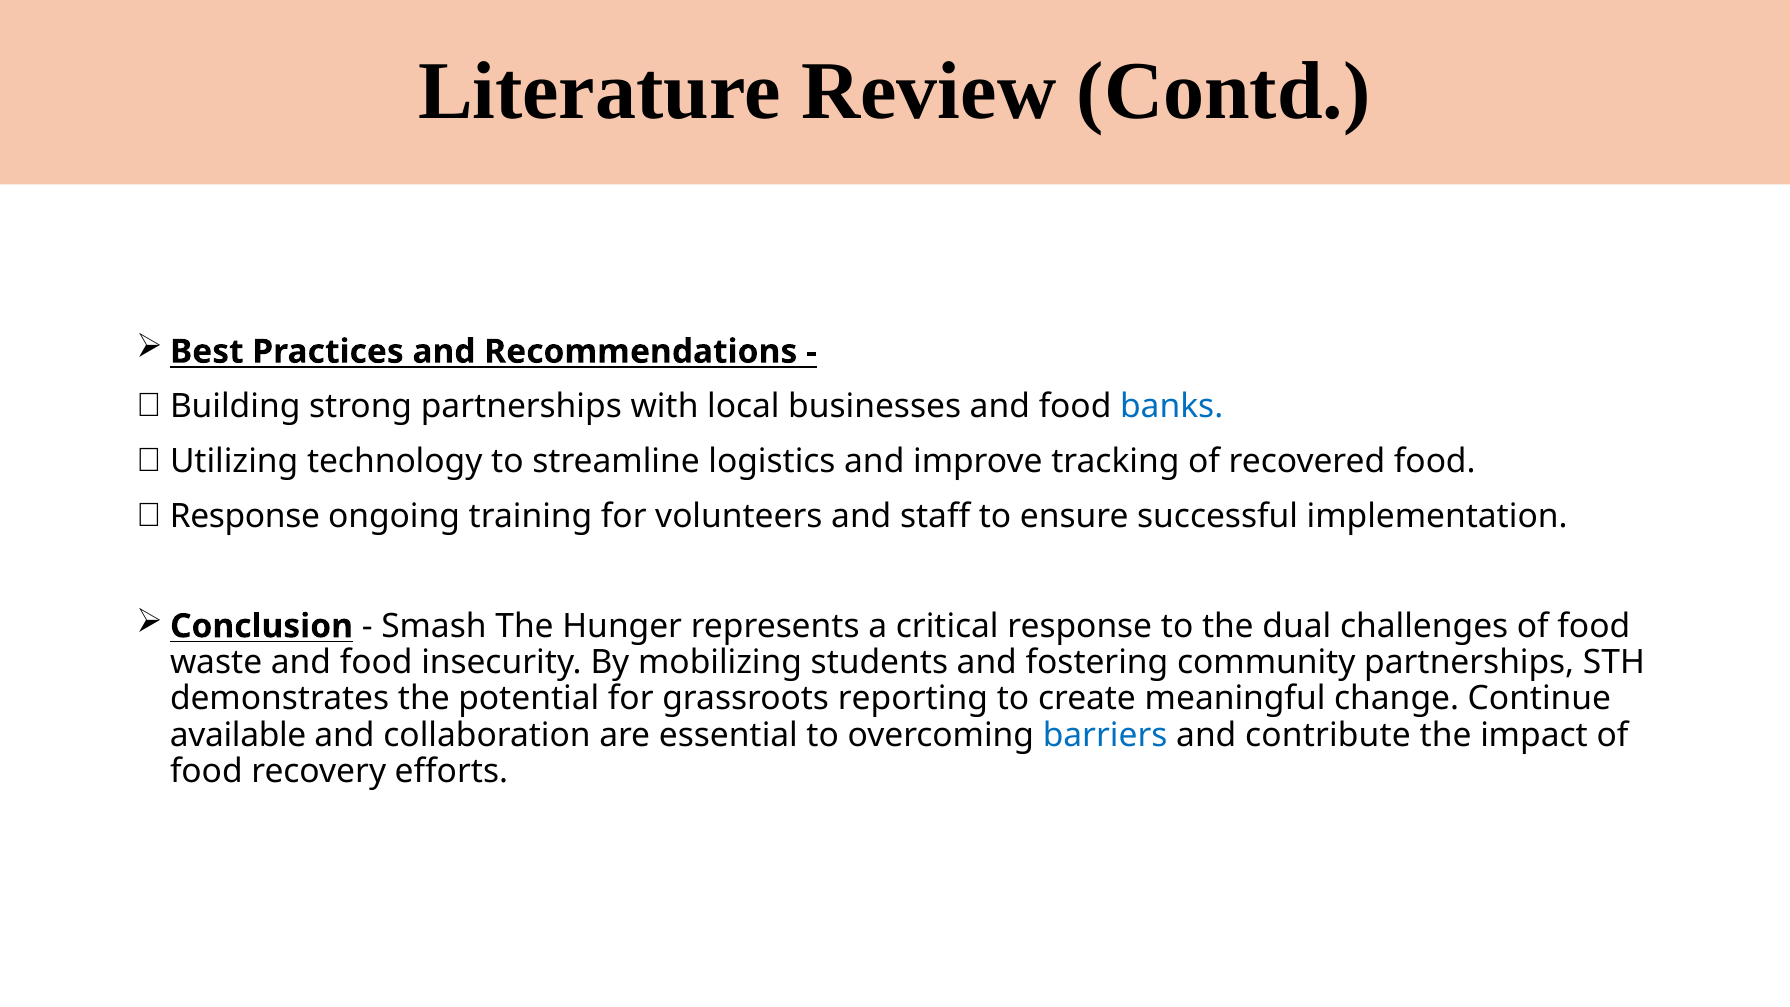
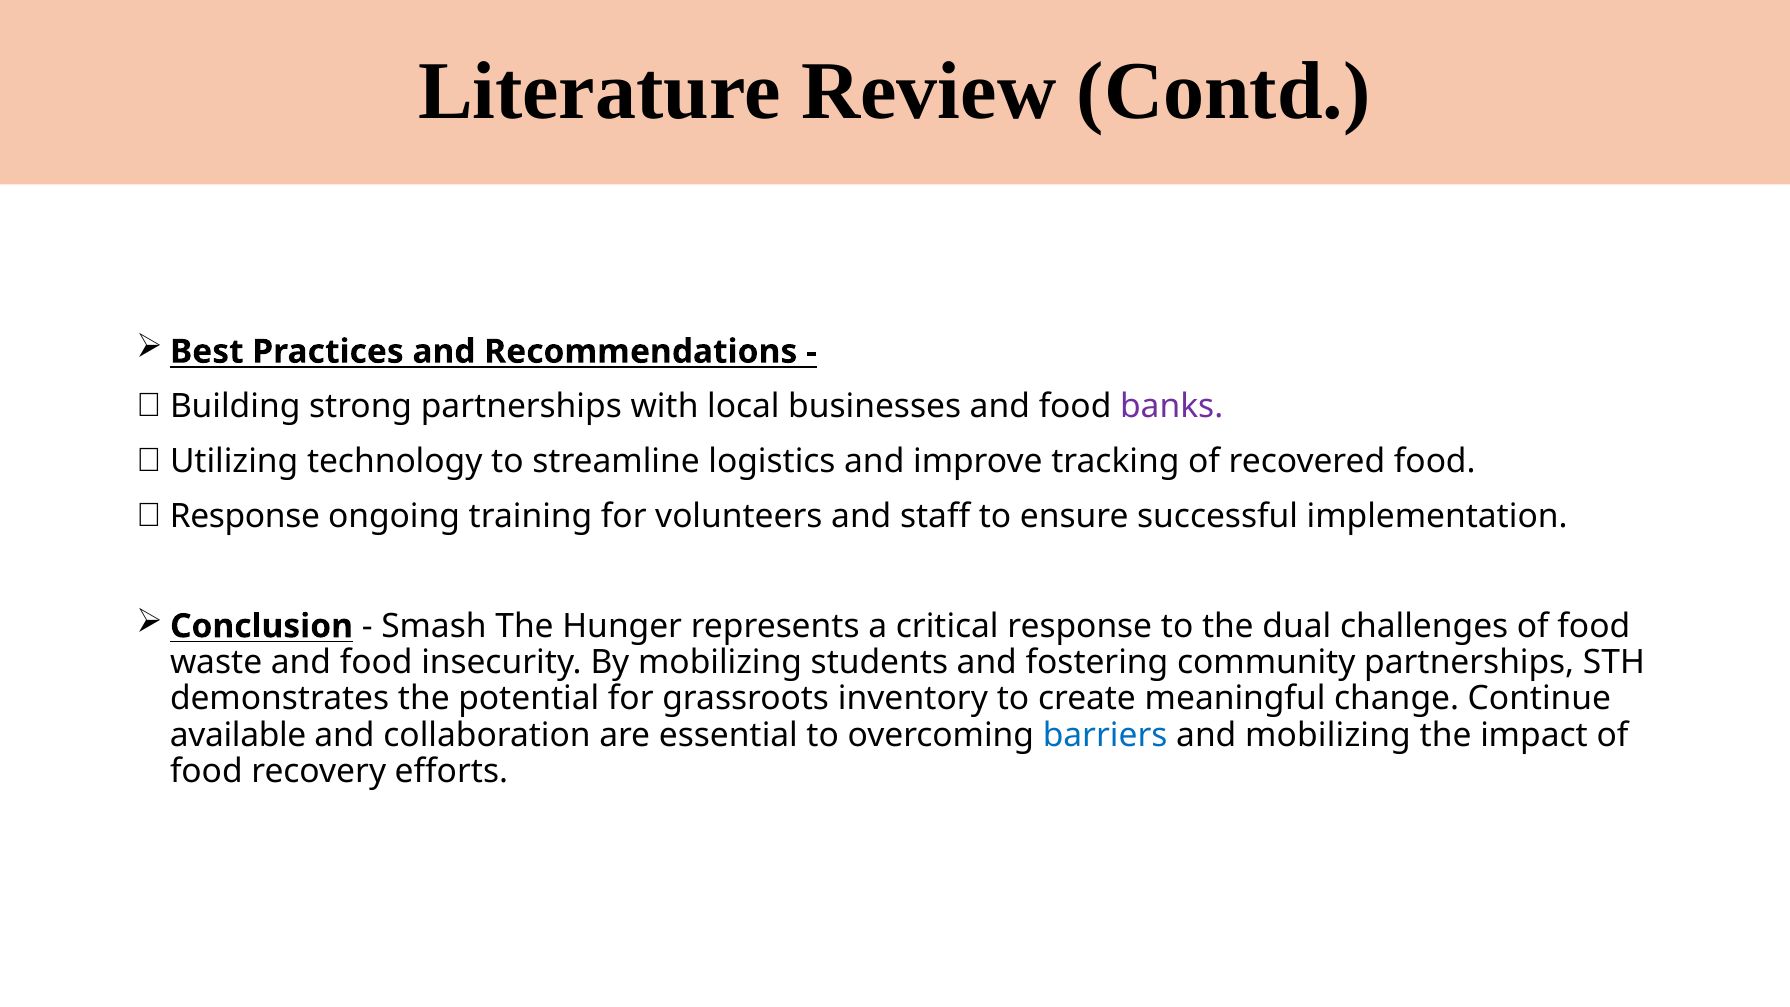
banks colour: blue -> purple
reporting: reporting -> inventory
and contribute: contribute -> mobilizing
